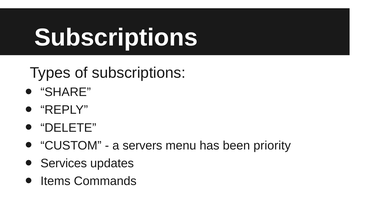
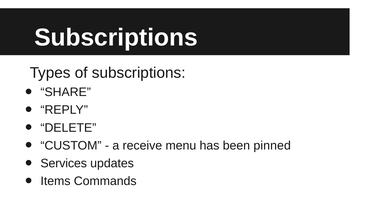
servers: servers -> receive
priority: priority -> pinned
